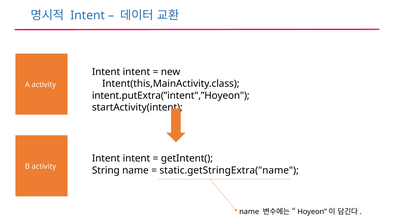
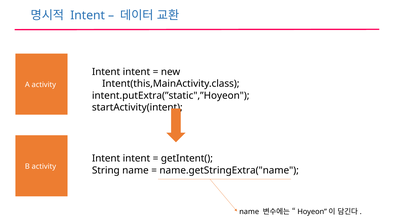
intent.putExtra(”intent",”Hoyeon: intent.putExtra(”intent",”Hoyeon -> intent.putExtra(”static",”Hoyeon
static.getStringExtra("name: static.getStringExtra("name -> name.getStringExtra("name
